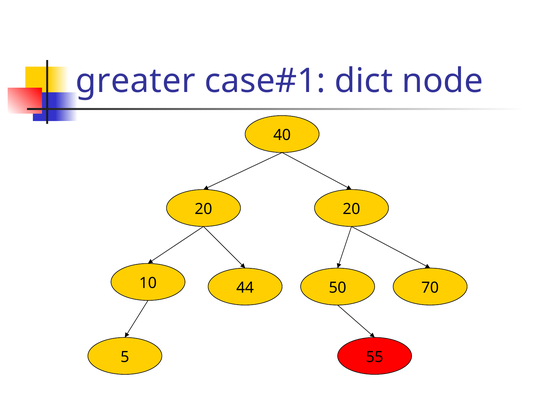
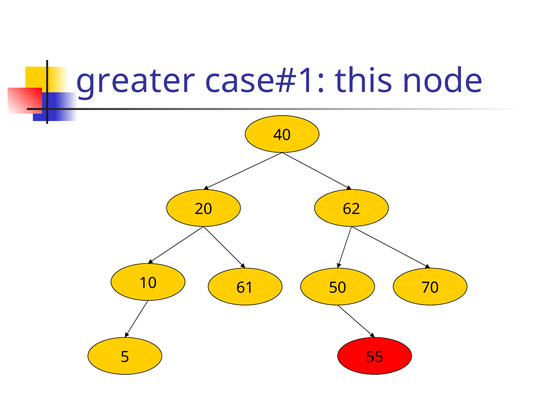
dict: dict -> this
20 20: 20 -> 62
44: 44 -> 61
